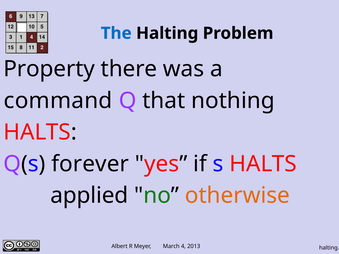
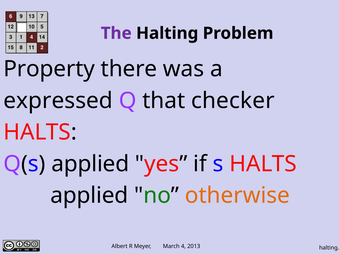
The colour: blue -> purple
command: command -> expressed
nothing: nothing -> checker
Q(s forever: forever -> applied
